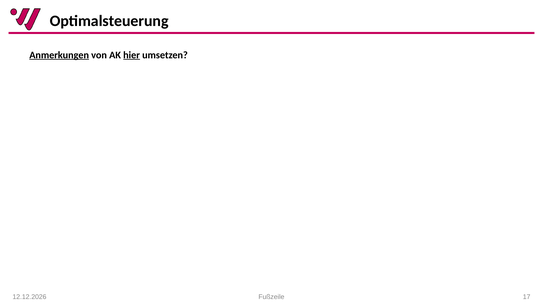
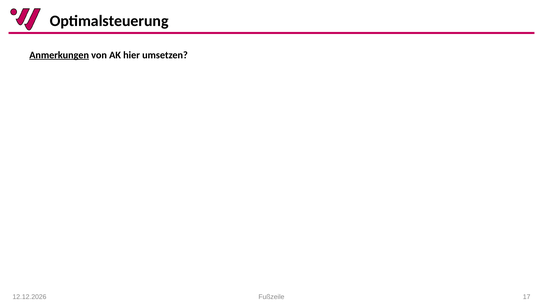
hier underline: present -> none
